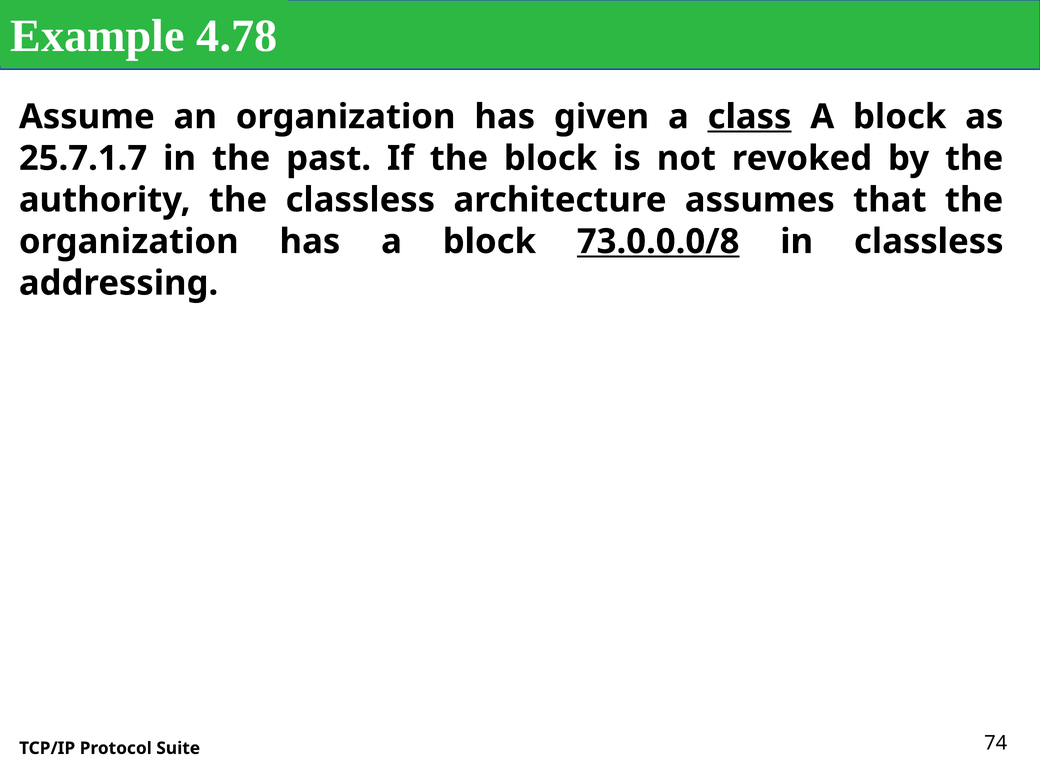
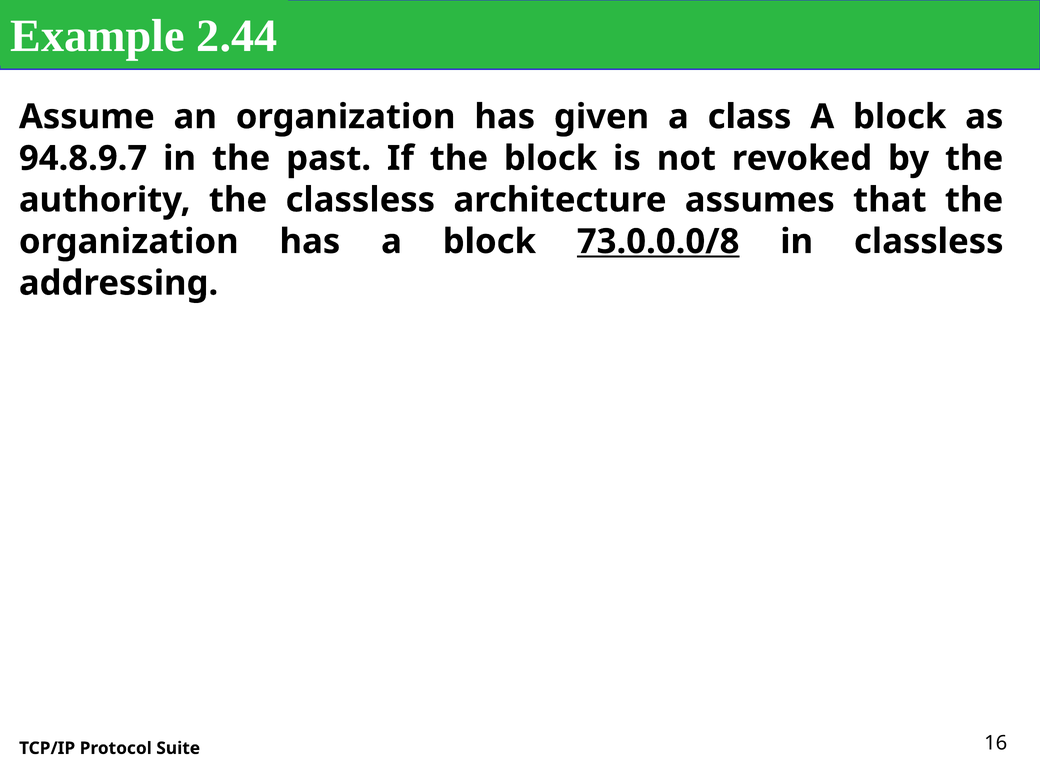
4.78: 4.78 -> 2.44
class underline: present -> none
25.7.1.7: 25.7.1.7 -> 94.8.9.7
74: 74 -> 16
